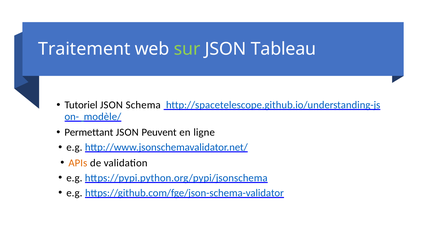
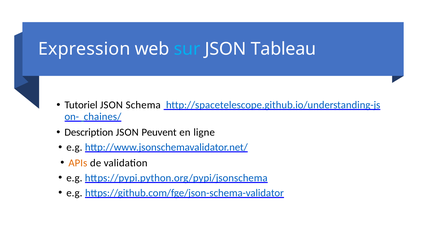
Traitement: Traitement -> Expression
sur colour: light green -> light blue
modèle/: modèle/ -> chaines/
Permettant: Permettant -> Description
